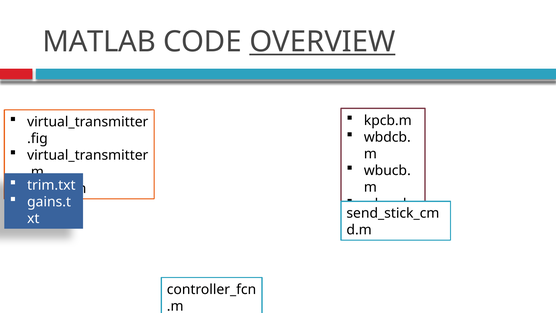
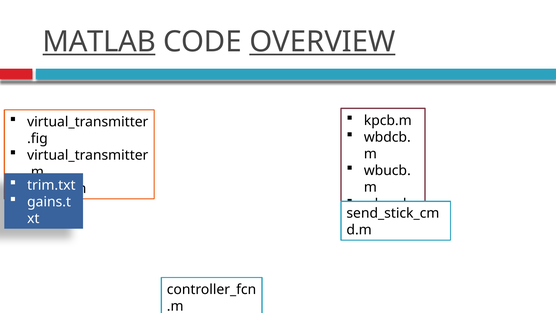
MATLAB underline: none -> present
